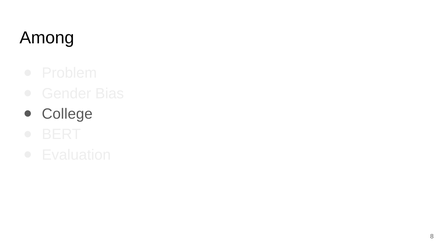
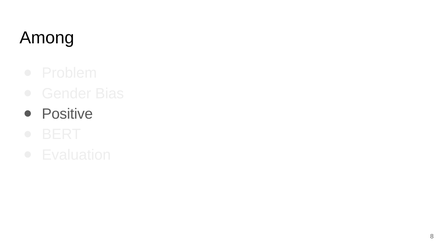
College: College -> Positive
